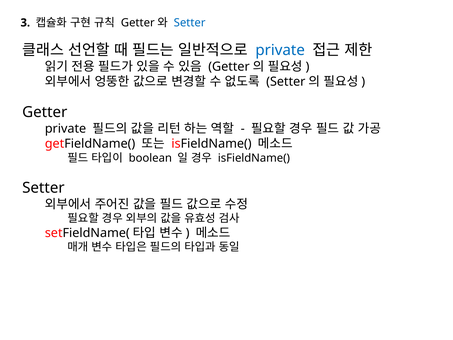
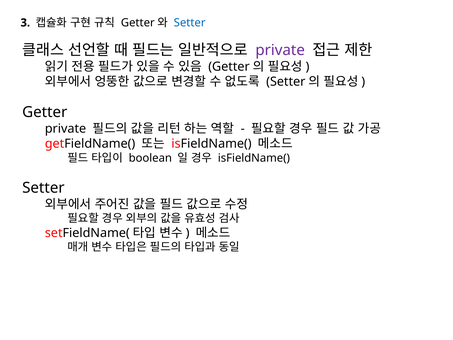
private at (280, 50) colour: blue -> purple
